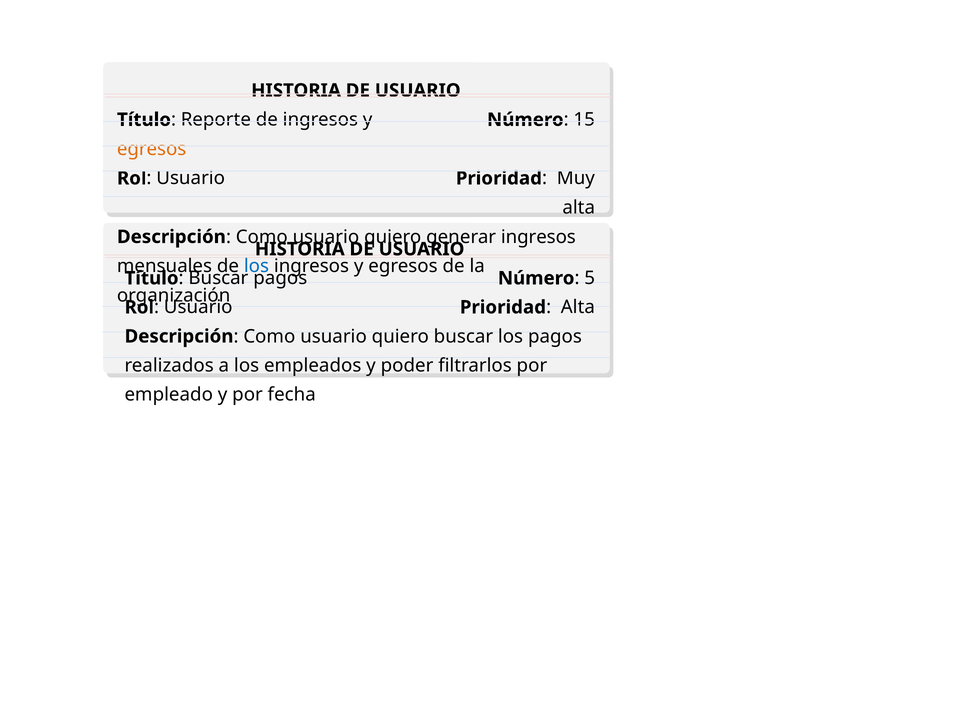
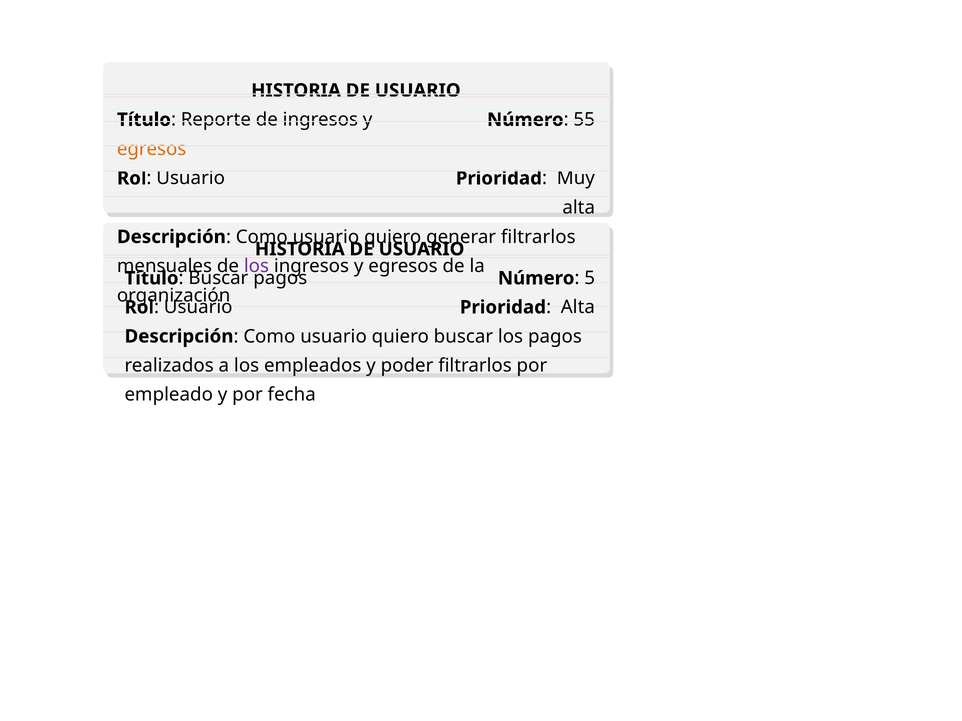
15: 15 -> 55
generar ingresos: ingresos -> filtrarlos
los at (256, 266) colour: blue -> purple
